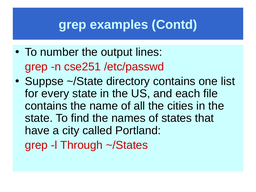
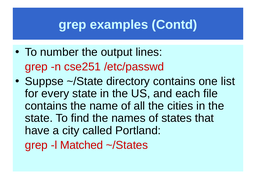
Through: Through -> Matched
